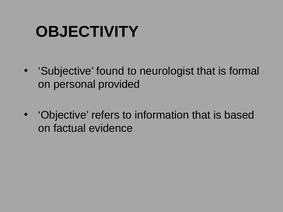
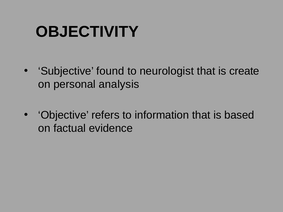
formal: formal -> create
provided: provided -> analysis
